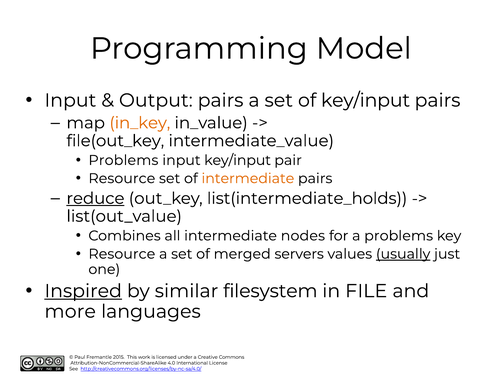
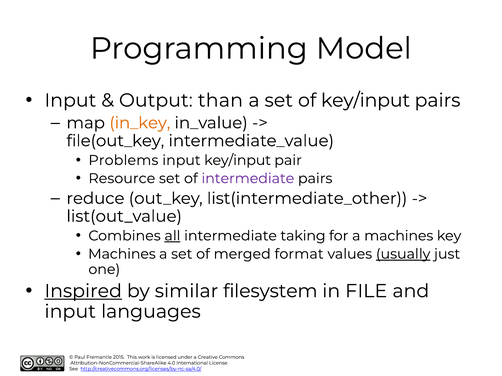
Output pairs: pairs -> than
intermediate at (248, 179) colour: orange -> purple
reduce underline: present -> none
list(intermediate_holds: list(intermediate_holds -> list(intermediate_other
all underline: none -> present
nodes: nodes -> taking
a problems: problems -> machines
Resource at (122, 254): Resource -> Machines
servers: servers -> format
more at (70, 312): more -> input
